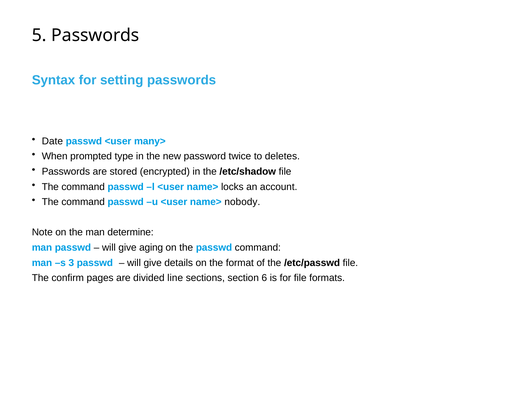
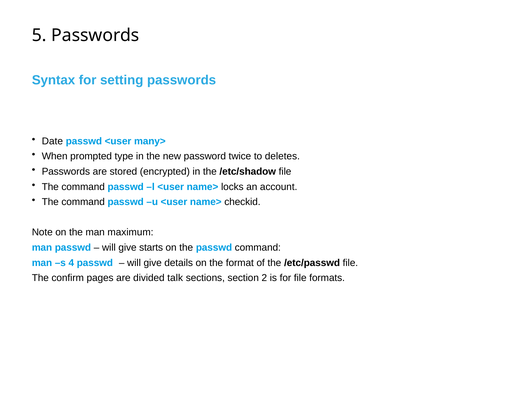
nobody: nobody -> checkid
determine: determine -> maximum
aging: aging -> starts
3: 3 -> 4
line: line -> talk
6: 6 -> 2
